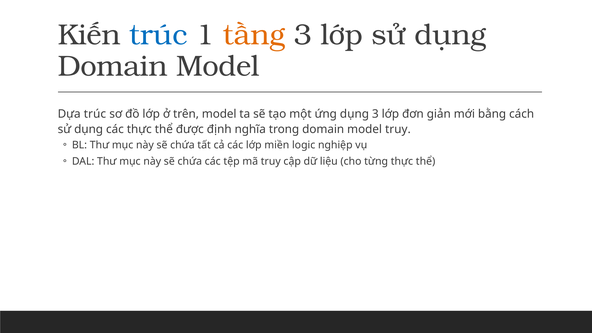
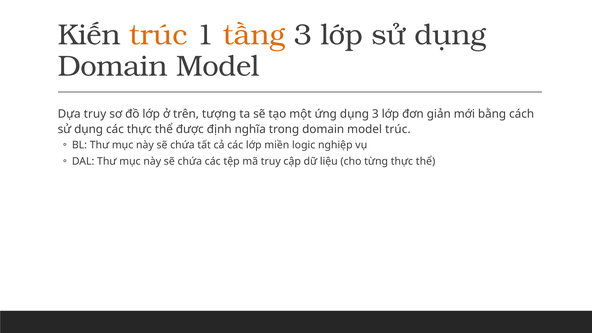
trúc at (158, 35) colour: blue -> orange
Dựa trúc: trúc -> truy
trên model: model -> tượng
model truy: truy -> trúc
